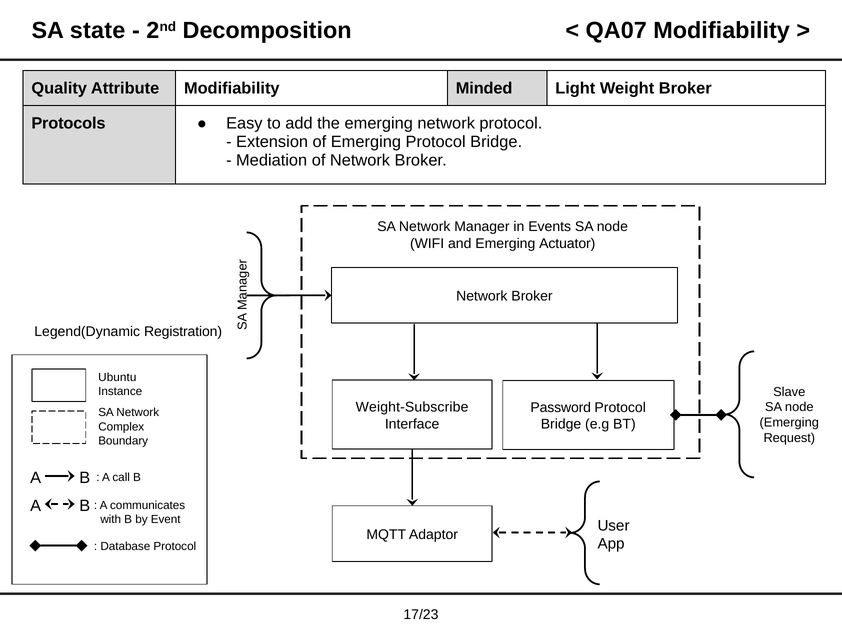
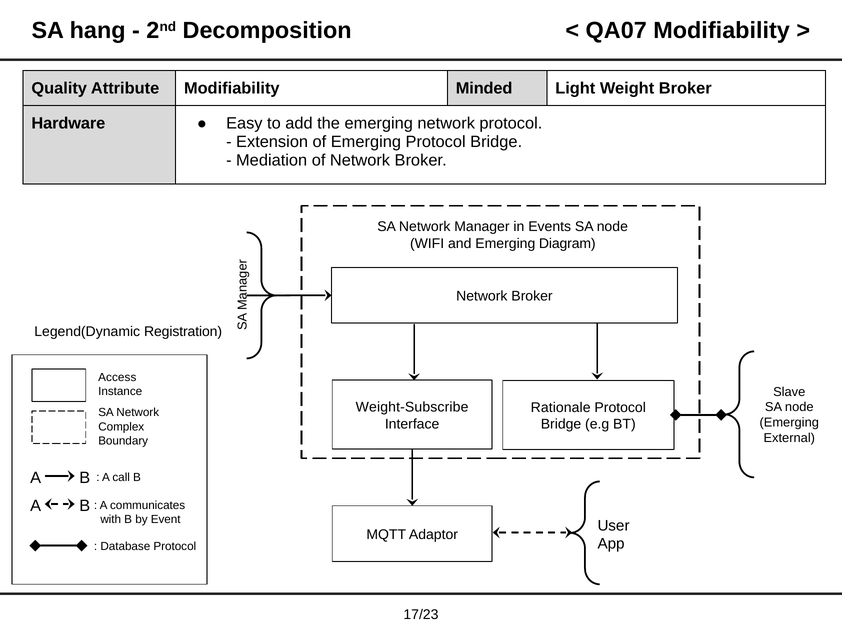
state: state -> hang
Protocols: Protocols -> Hardware
Actuator: Actuator -> Diagram
Ubuntu: Ubuntu -> Access
Password: Password -> Rationale
Request: Request -> External
